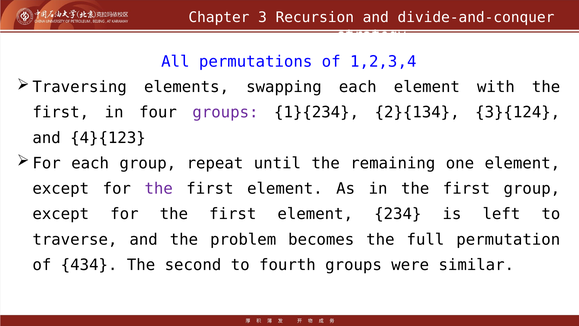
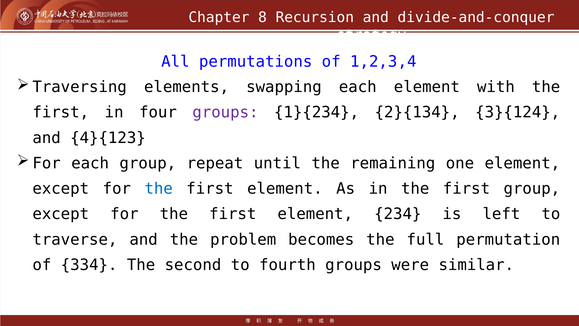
3: 3 -> 8
the at (159, 189) colour: purple -> blue
434: 434 -> 334
